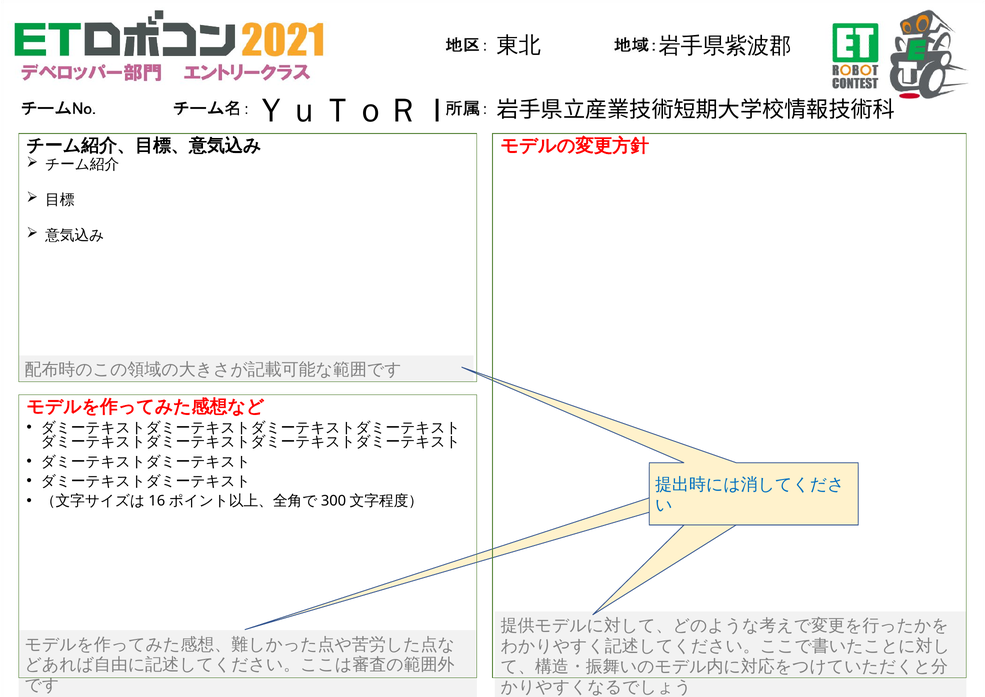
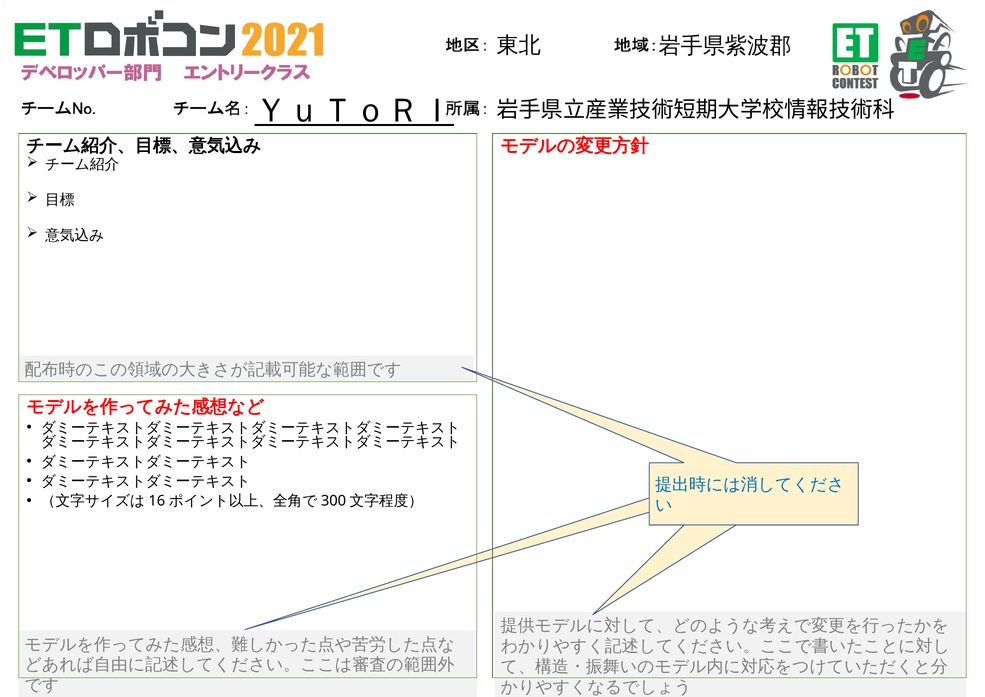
ＹｕＴｏＲＩ underline: none -> present
